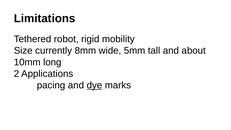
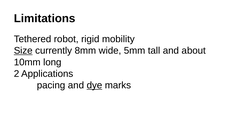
Size underline: none -> present
